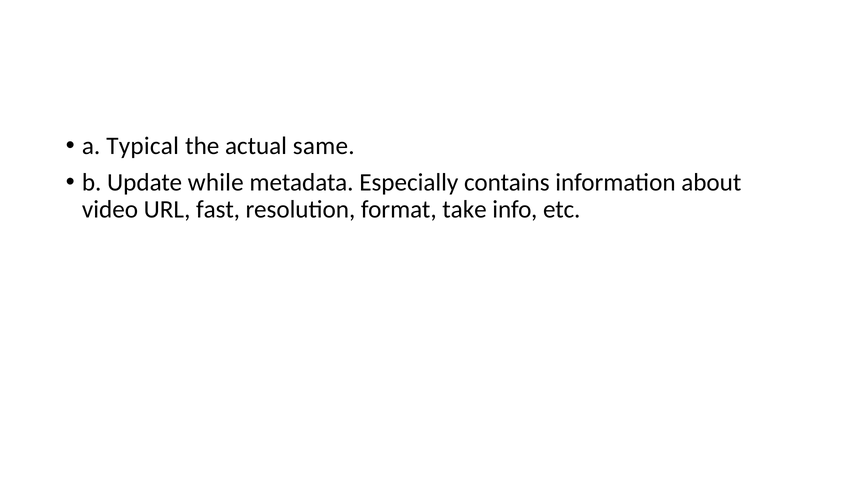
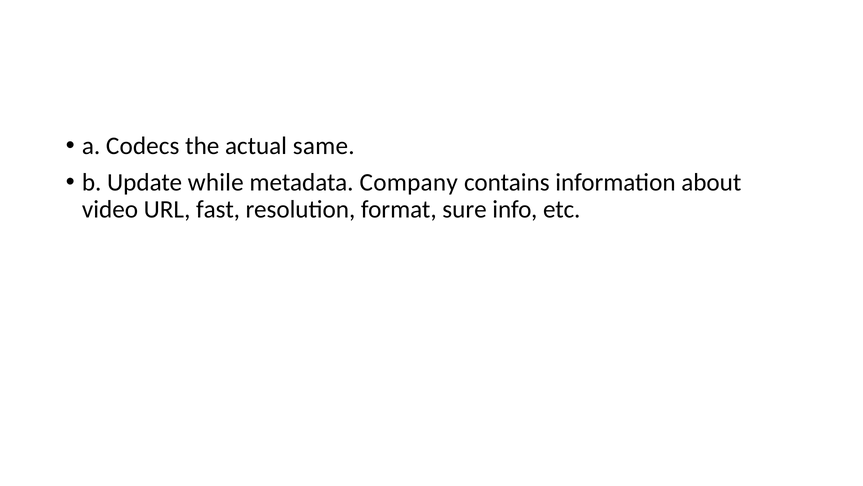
Typical: Typical -> Codecs
Especially: Especially -> Company
take: take -> sure
